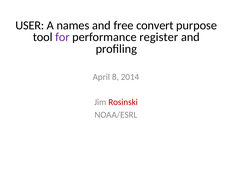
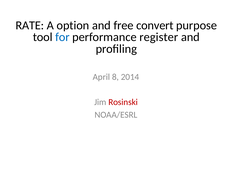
USER: USER -> RATE
names: names -> option
for colour: purple -> blue
